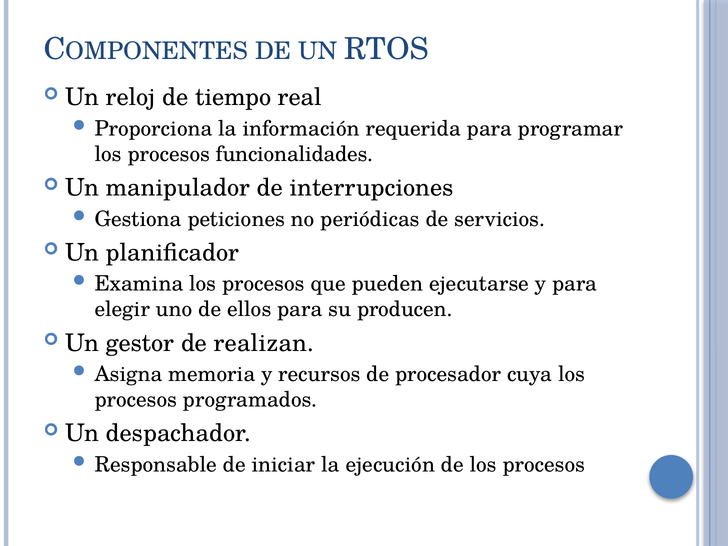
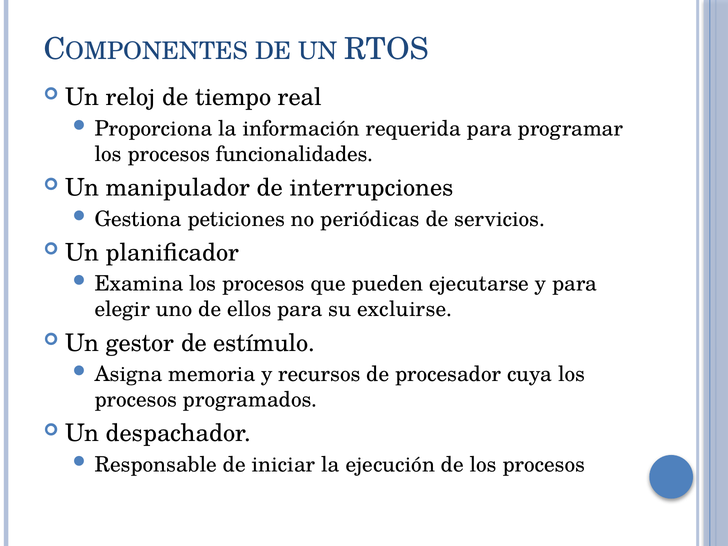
producen: producen -> excluirse
realizan: realizan -> estímulo
